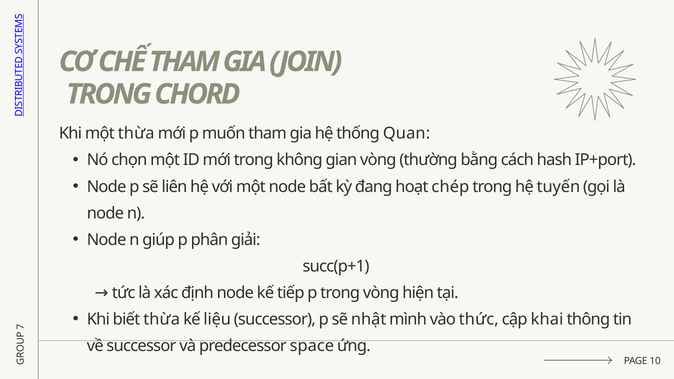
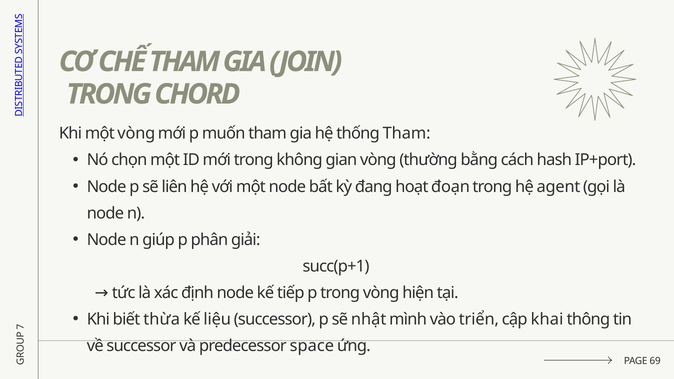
một thừa: thừa -> vòng
thống Quan: Quan -> Tham
chép: chép -> đoạn
tuyến: tuyến -> agent
thức: thức -> triển
10: 10 -> 69
